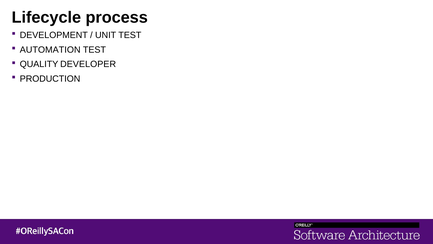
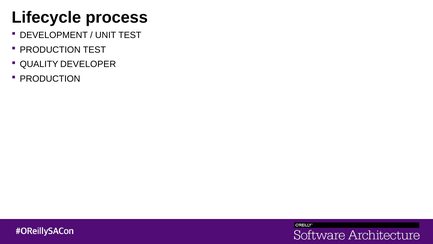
AUTOMATION at (50, 50): AUTOMATION -> PRODUCTION
